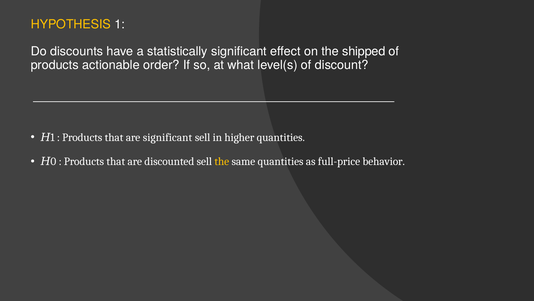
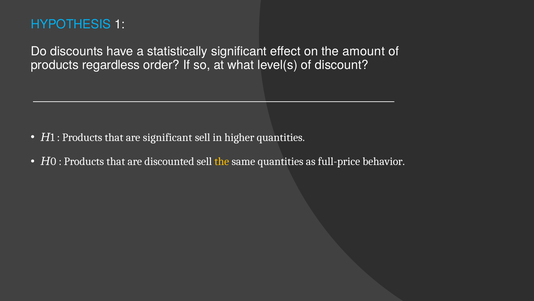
HYPOTHESIS colour: yellow -> light blue
shipped: shipped -> amount
actionable: actionable -> regardless
